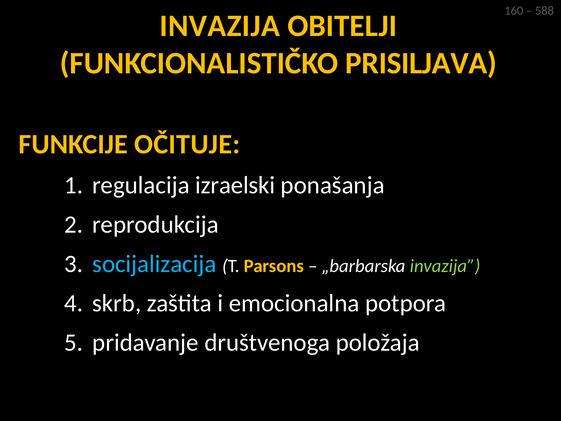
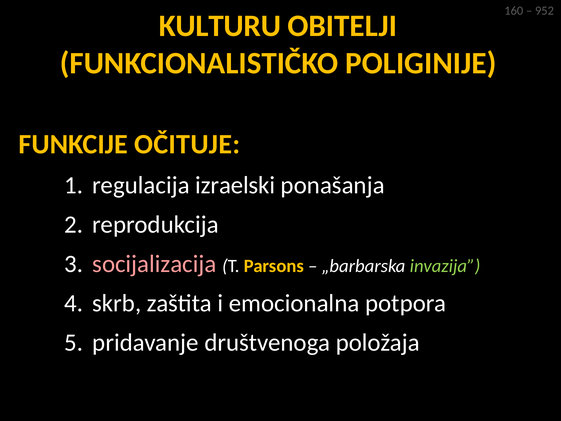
588: 588 -> 952
INVAZIJA at (220, 26): INVAZIJA -> KULTURU
PRISILJAVA: PRISILJAVA -> POLIGINIJE
socijalizacija colour: light blue -> pink
